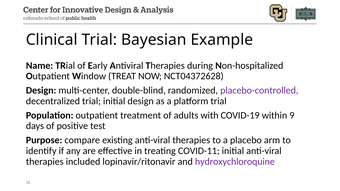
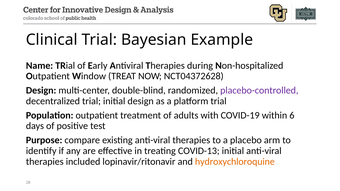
9: 9 -> 6
COVID-11: COVID-11 -> COVID-13
hydroxychloroquine colour: purple -> orange
